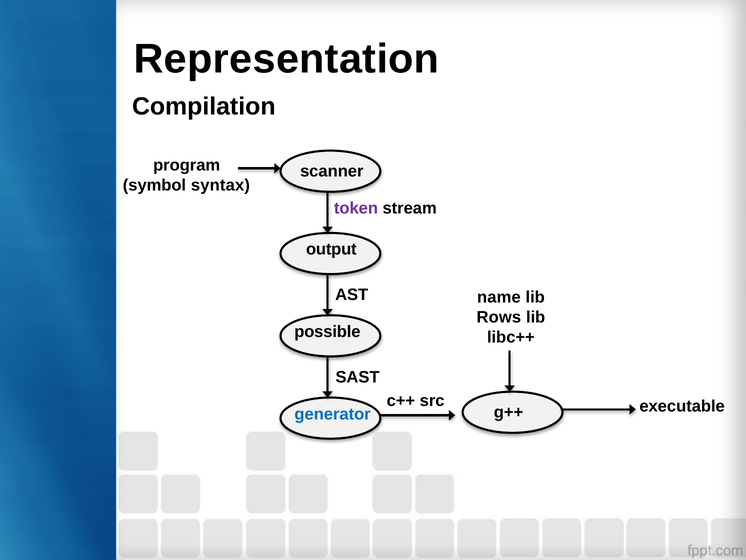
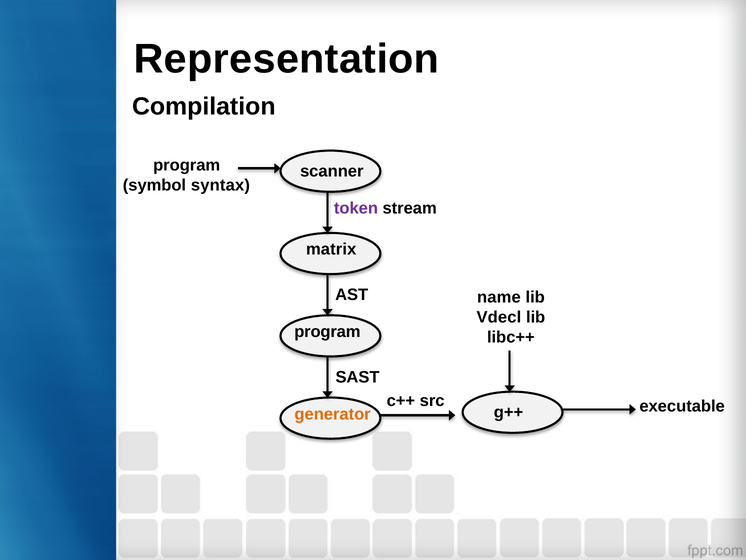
output: output -> matrix
Rows: Rows -> Vdecl
possible at (327, 332): possible -> program
generator colour: blue -> orange
